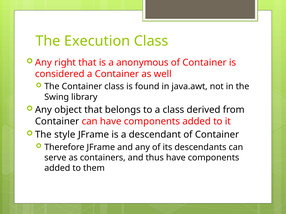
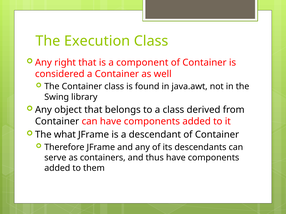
anonymous: anonymous -> component
style: style -> what
